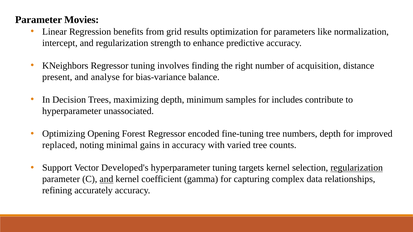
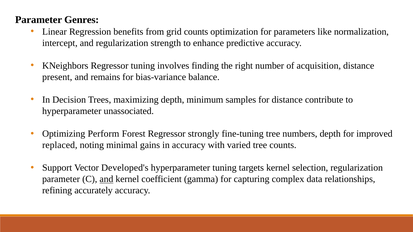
Movies: Movies -> Genres
grid results: results -> counts
analyse: analyse -> remains
for includes: includes -> distance
Opening: Opening -> Perform
encoded: encoded -> strongly
regularization at (357, 168) underline: present -> none
